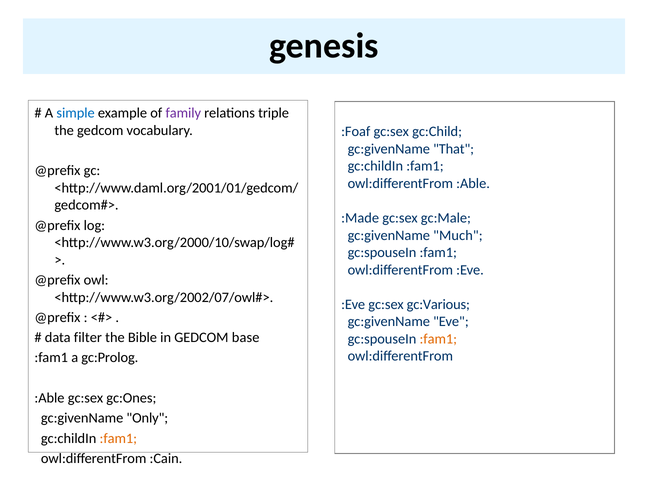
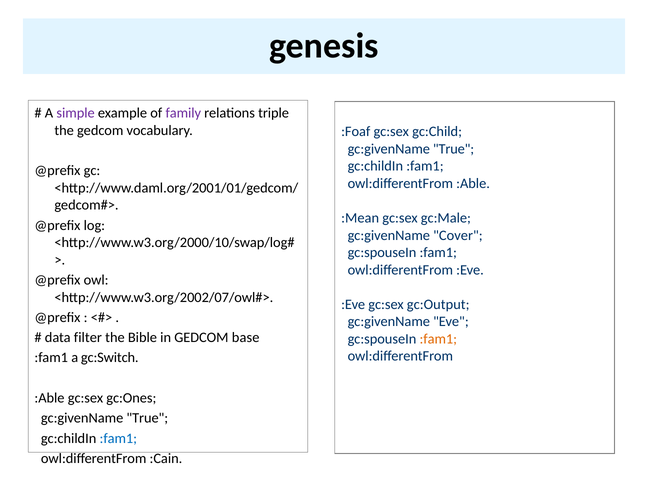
simple colour: blue -> purple
That at (454, 149): That -> True
:Made: :Made -> :Mean
Much: Much -> Cover
gc:Various: gc:Various -> gc:Output
gc:Prolog: gc:Prolog -> gc:Switch
Only at (147, 418): Only -> True
:fam1 at (118, 438) colour: orange -> blue
